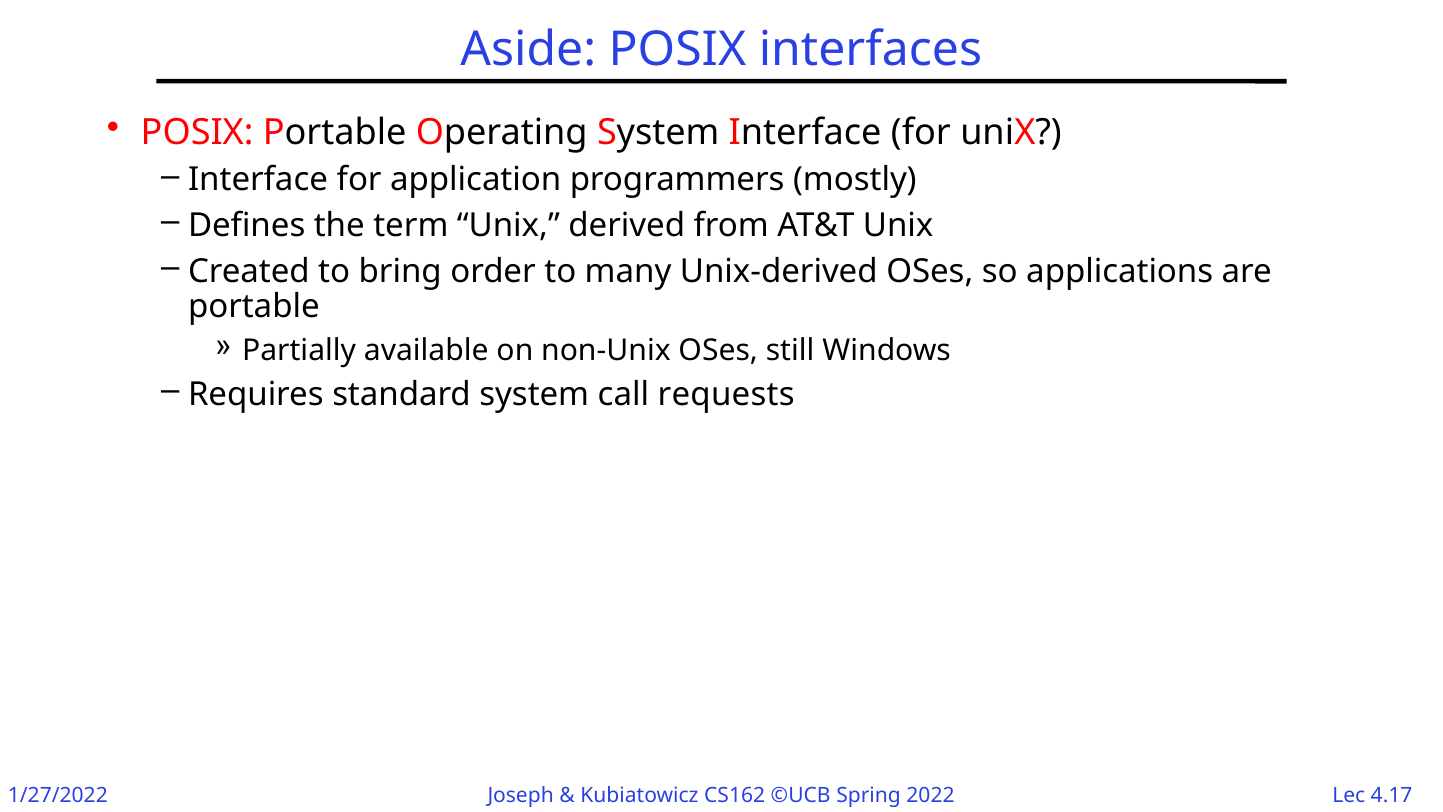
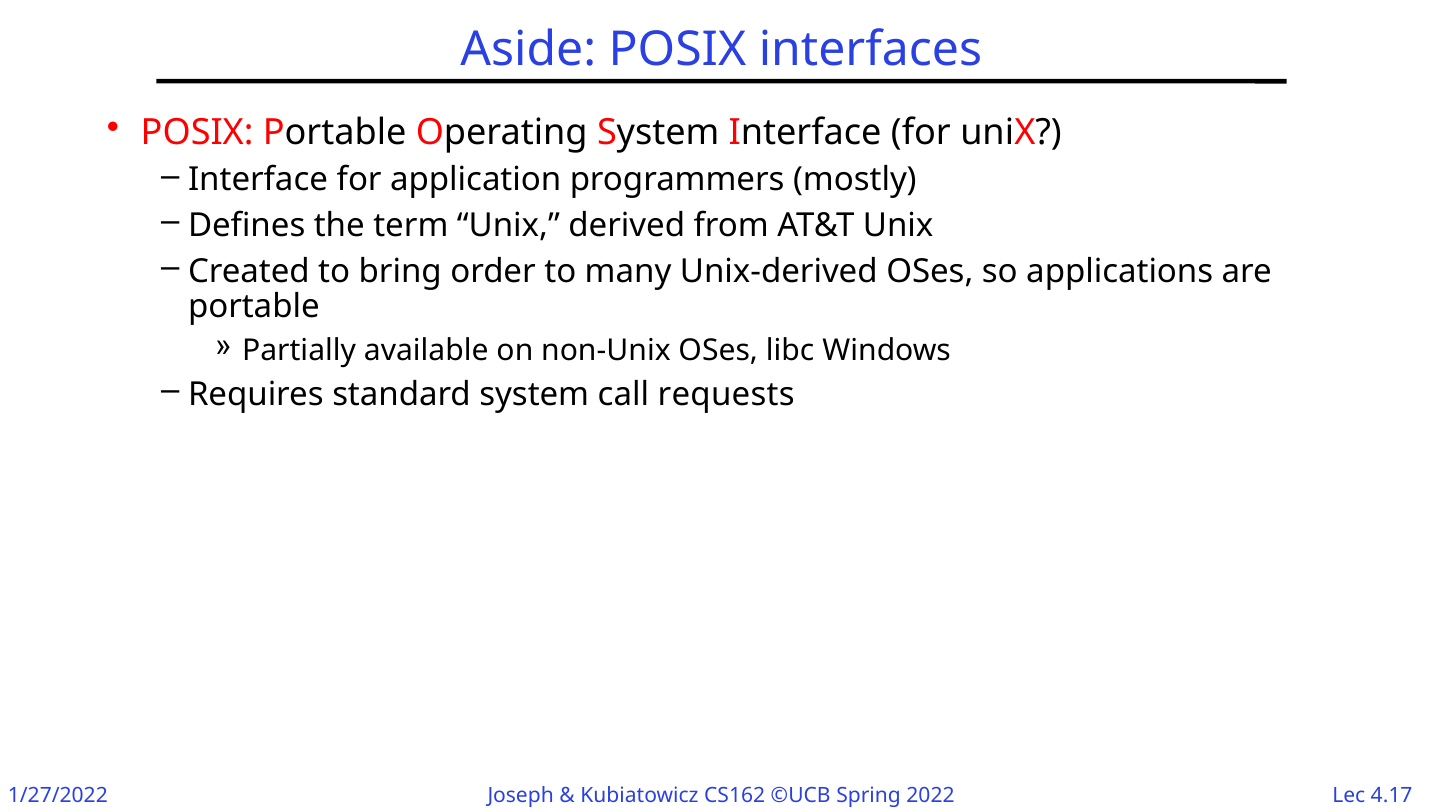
still: still -> libc
